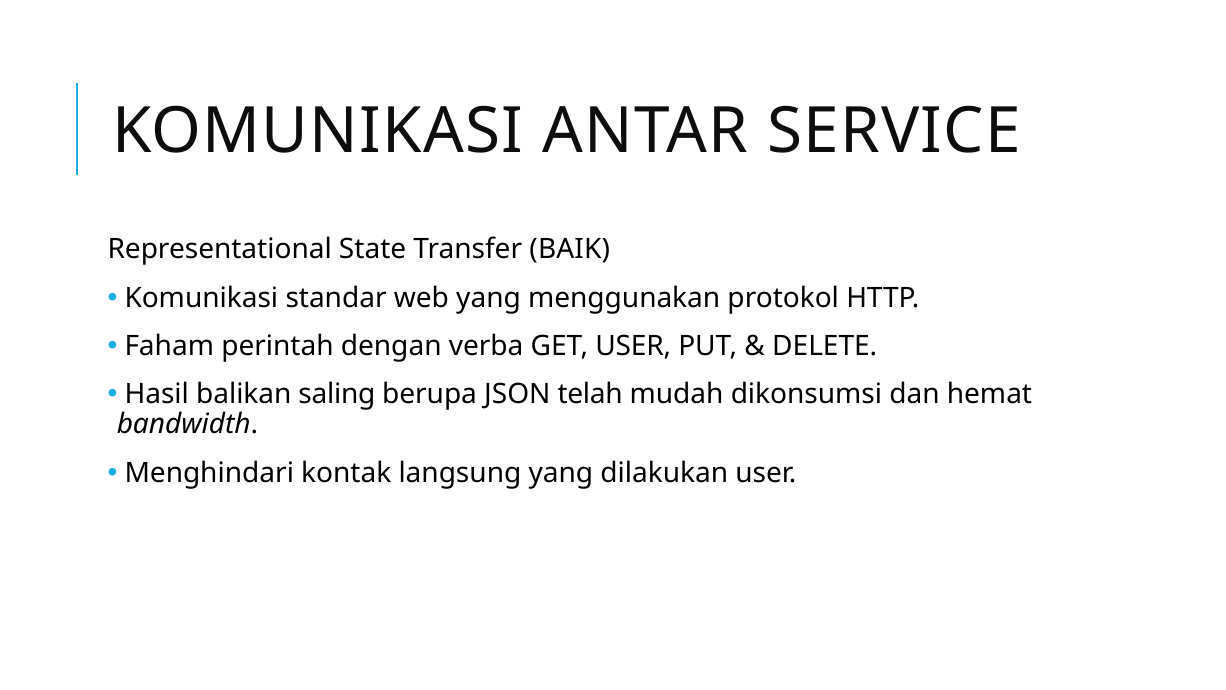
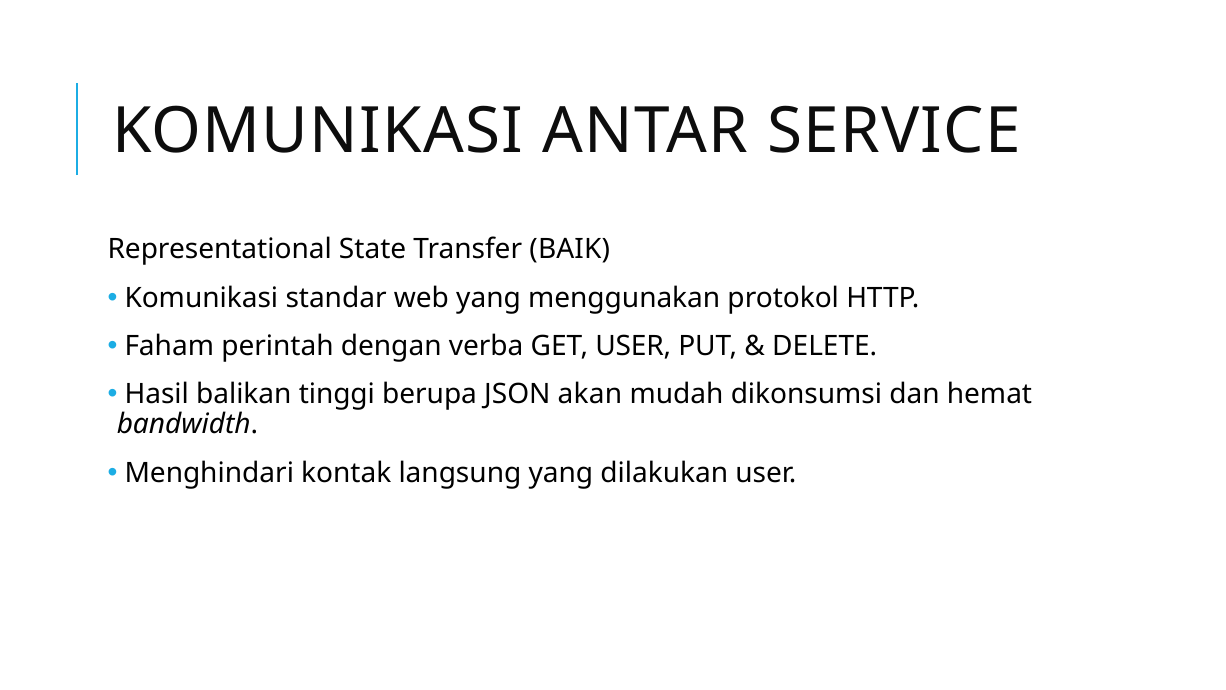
saling: saling -> tinggi
telah: telah -> akan
